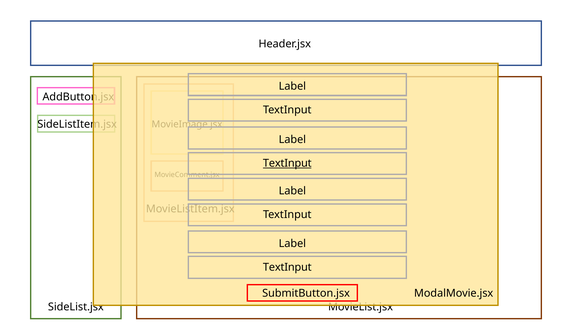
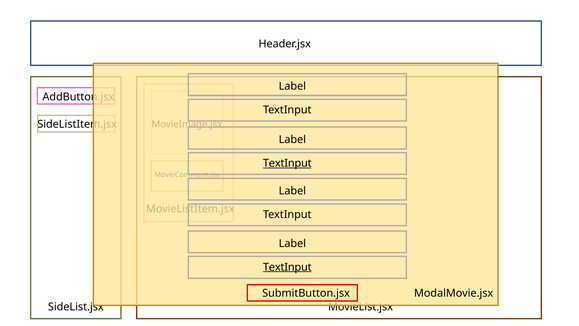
TextInput at (287, 267) underline: none -> present
